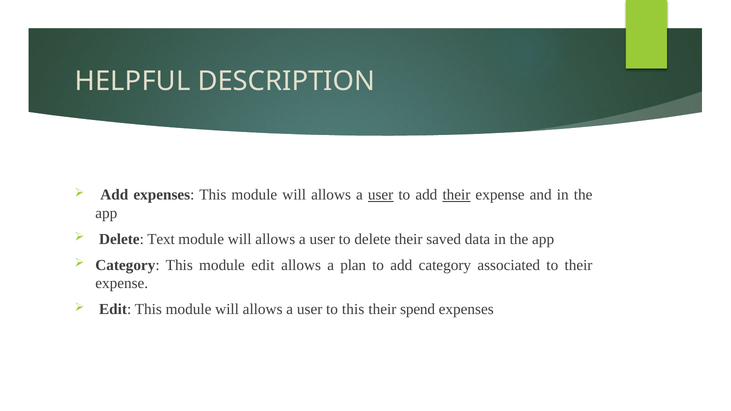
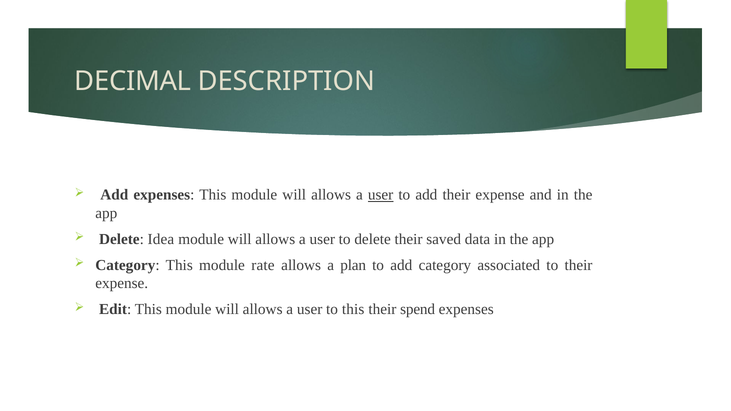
HELPFUL: HELPFUL -> DECIMAL
their at (456, 195) underline: present -> none
Text: Text -> Idea
module edit: edit -> rate
